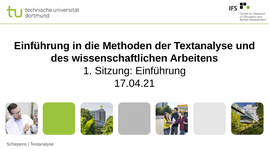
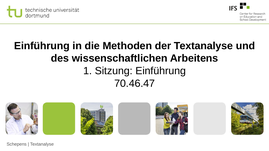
17.04.21: 17.04.21 -> 70.46.47
